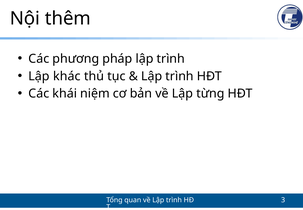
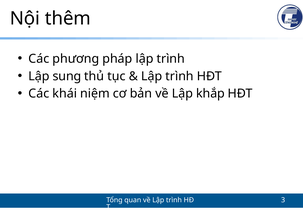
khác: khác -> sung
từng: từng -> khắp
